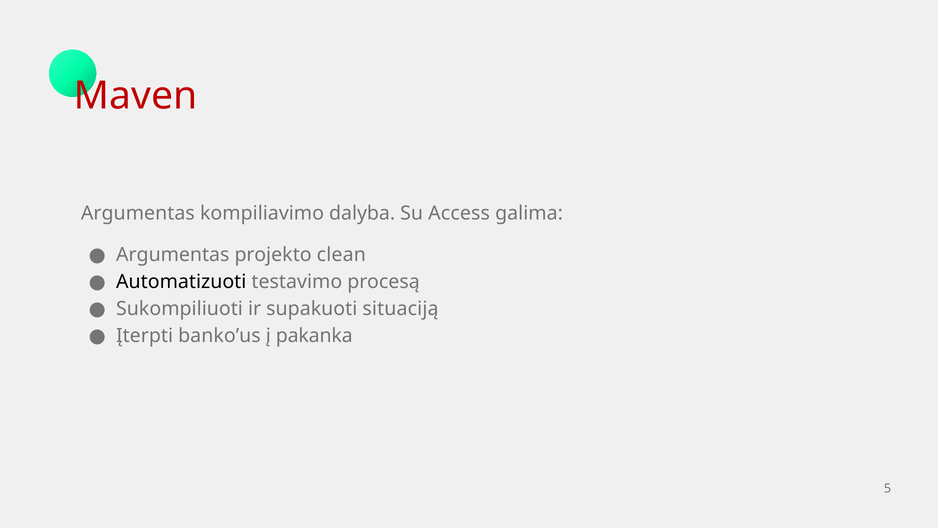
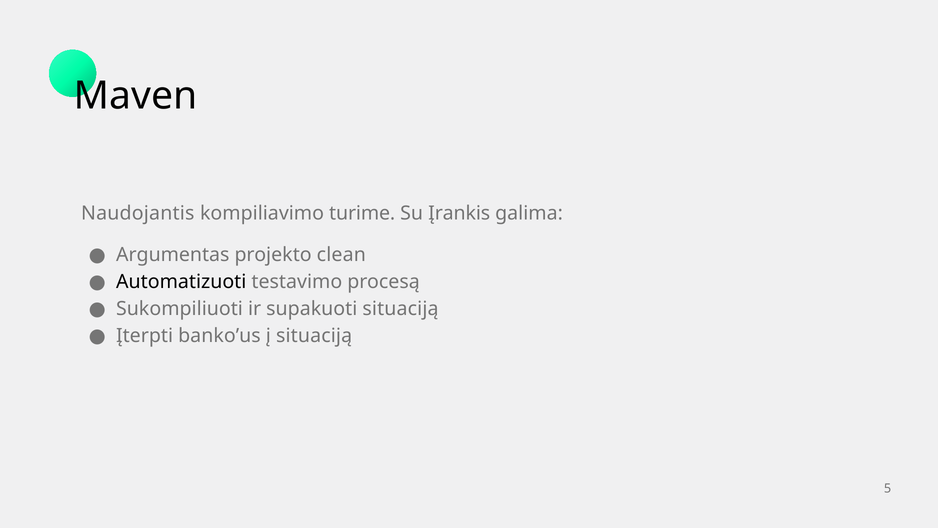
Maven colour: red -> black
Argumentas at (138, 213): Argumentas -> Naudojantis
dalyba: dalyba -> turime
Access: Access -> Įrankis
į pakanka: pakanka -> situaciją
